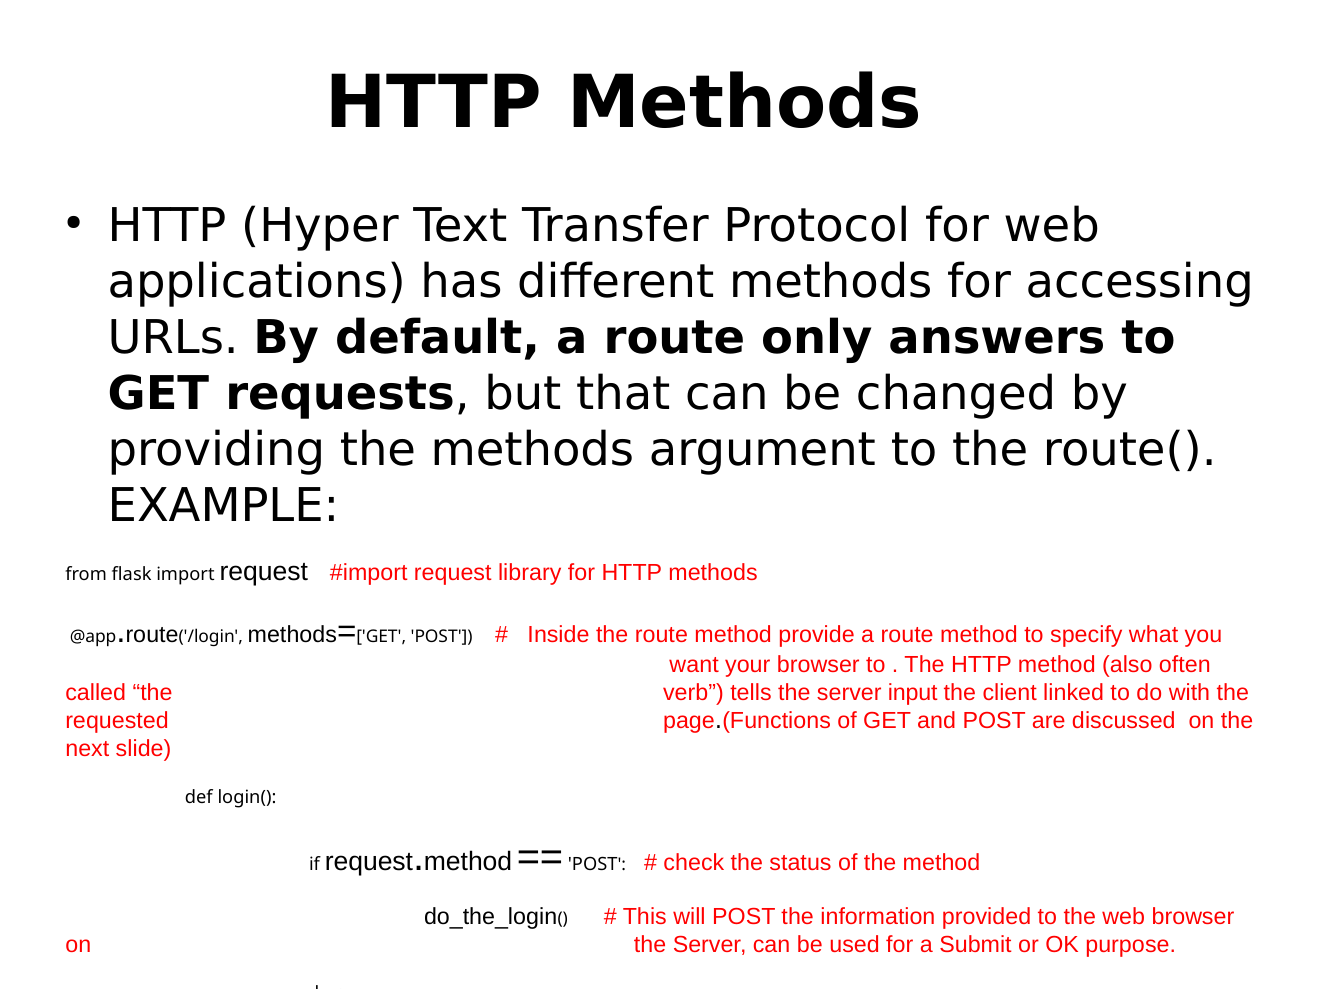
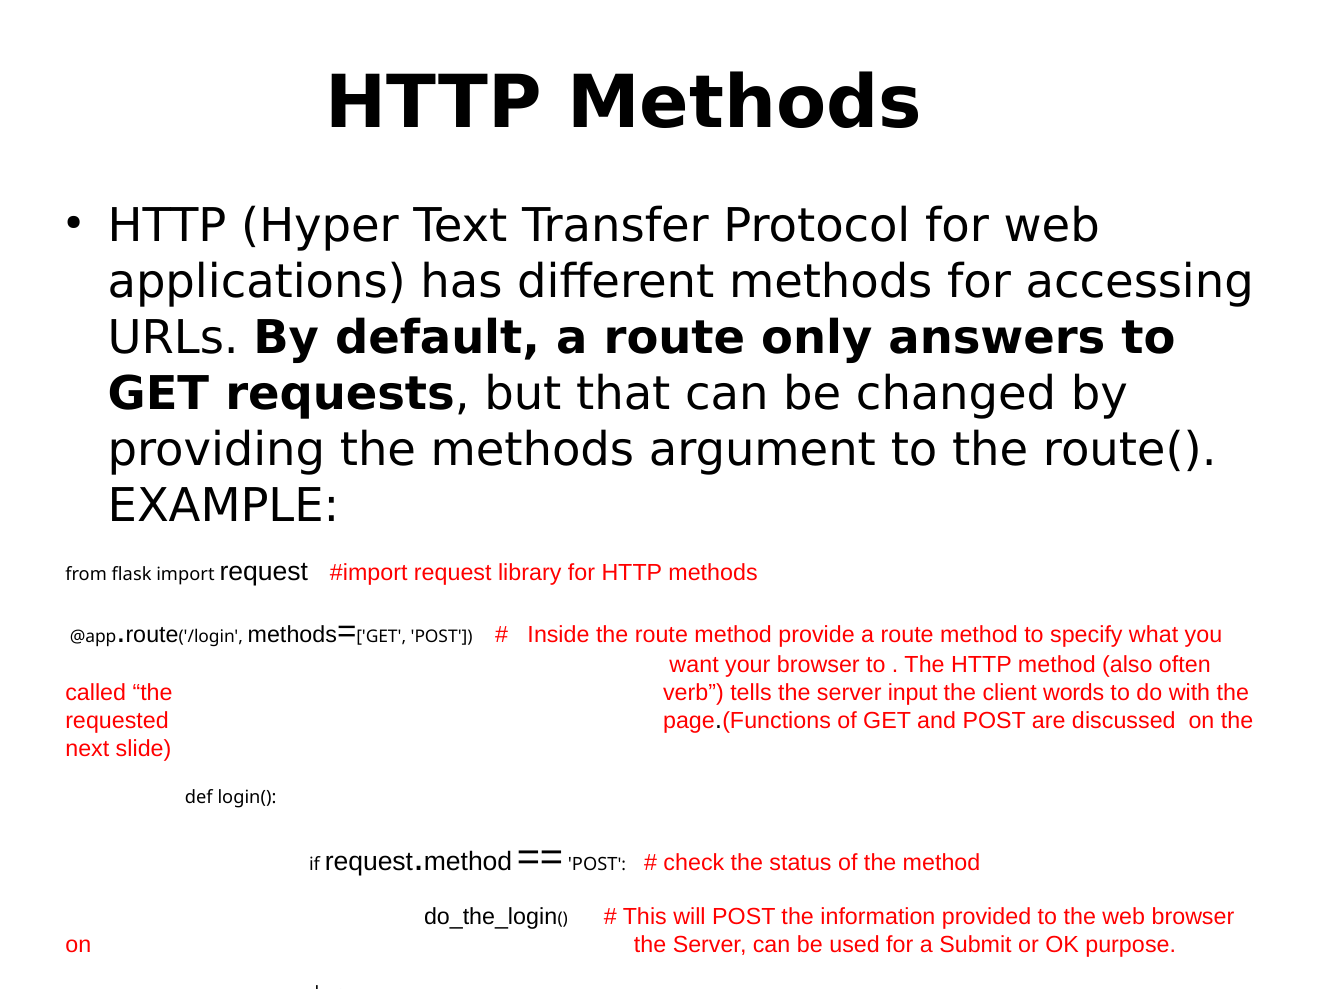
linked: linked -> words
